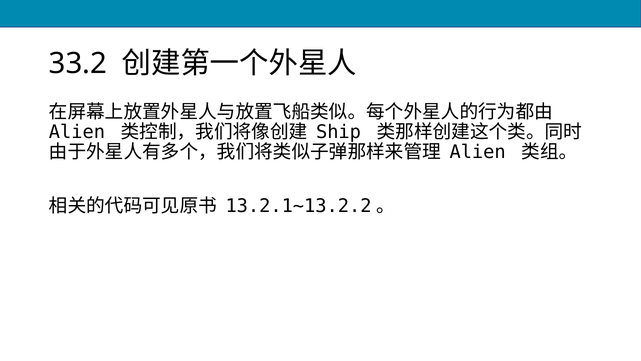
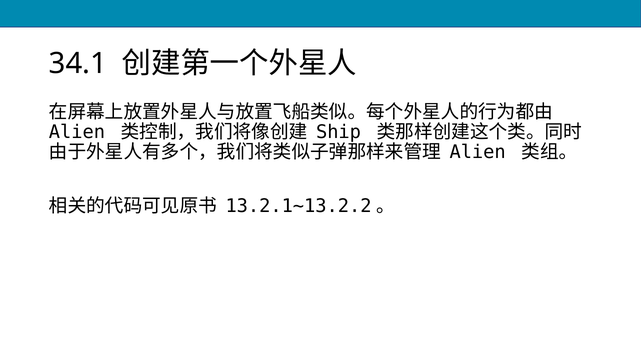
33.2: 33.2 -> 34.1
